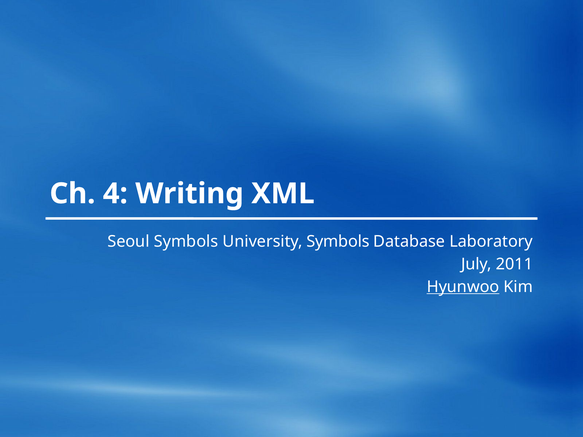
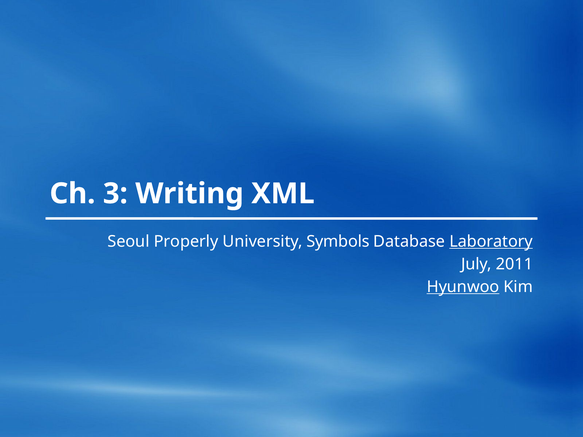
4: 4 -> 3
Seoul Symbols: Symbols -> Properly
Laboratory underline: none -> present
